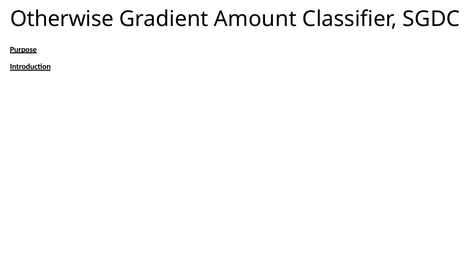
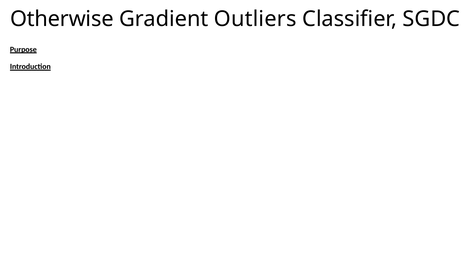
Amount: Amount -> Outliers
